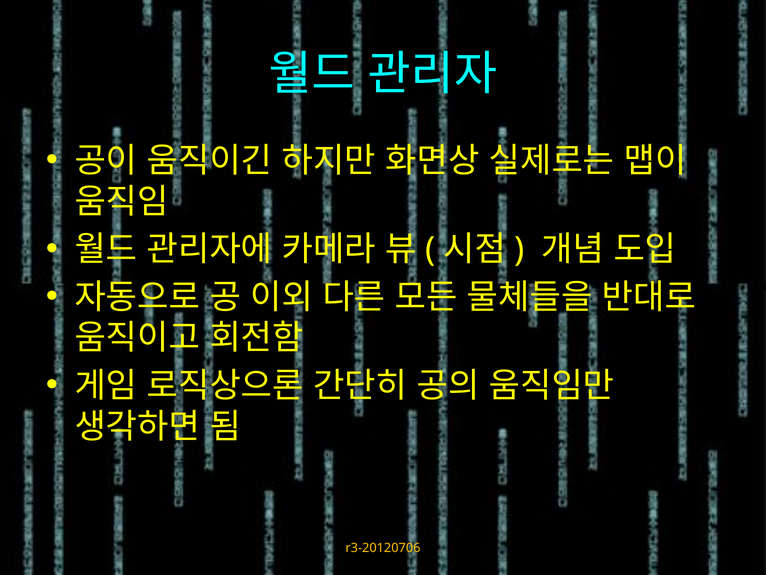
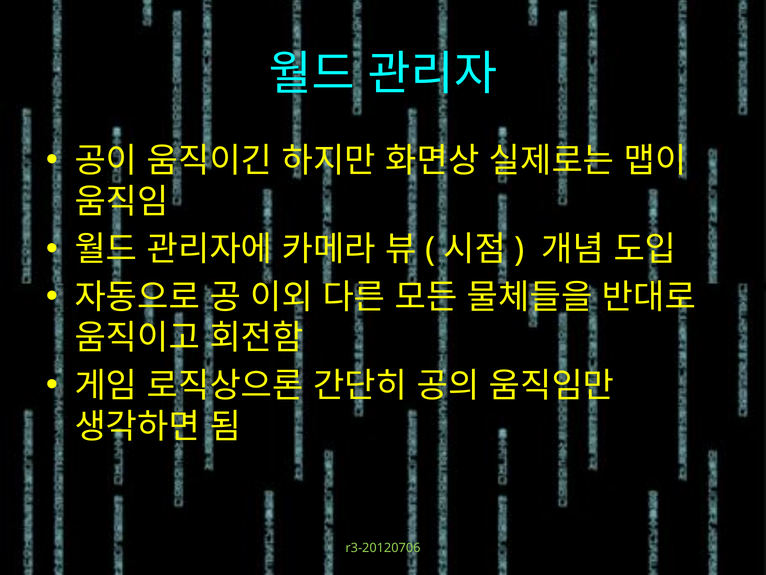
r3-20120706 colour: yellow -> light green
